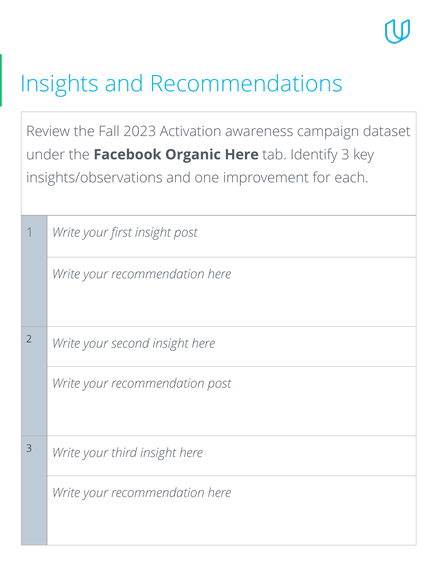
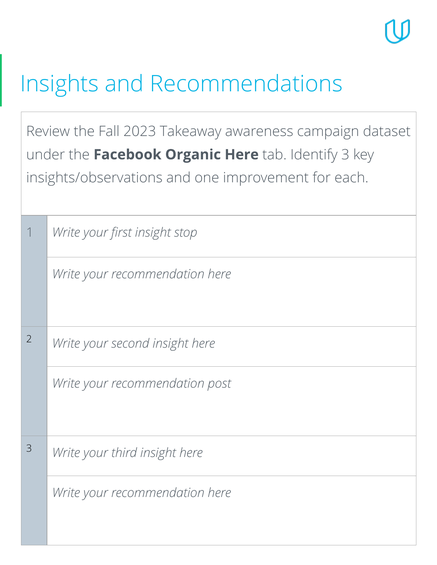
Activation: Activation -> Takeaway
insight post: post -> stop
